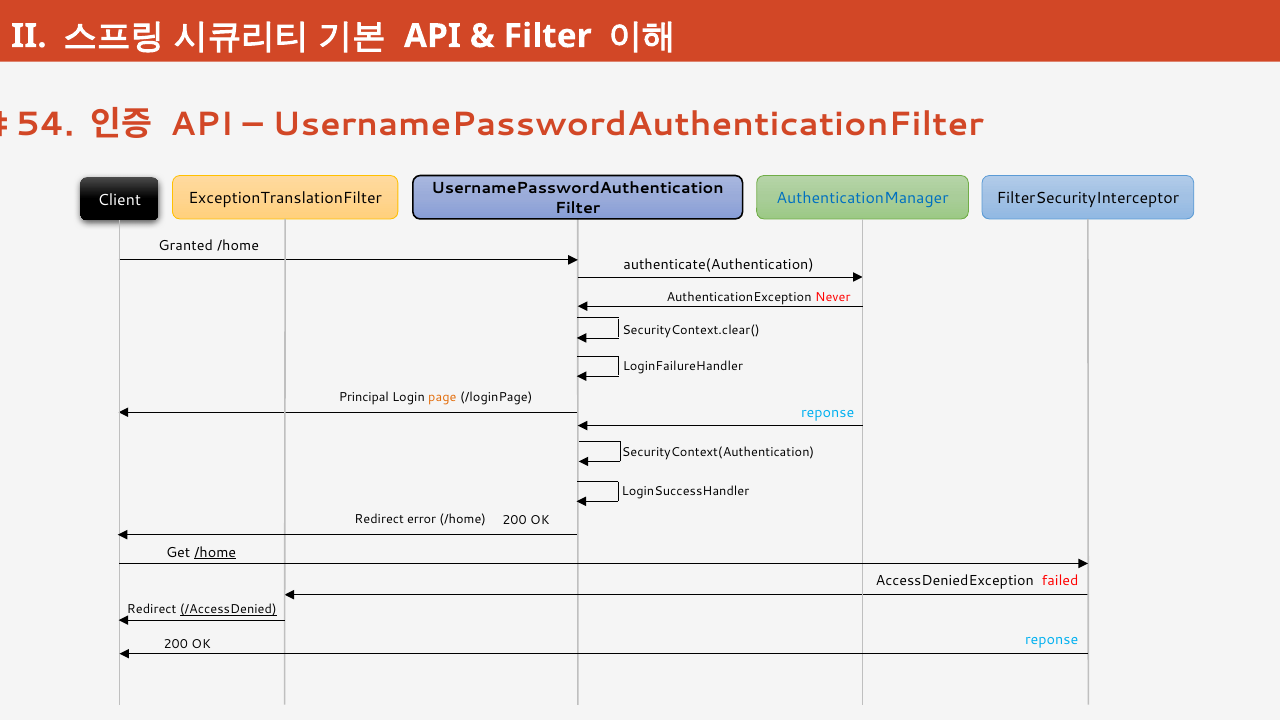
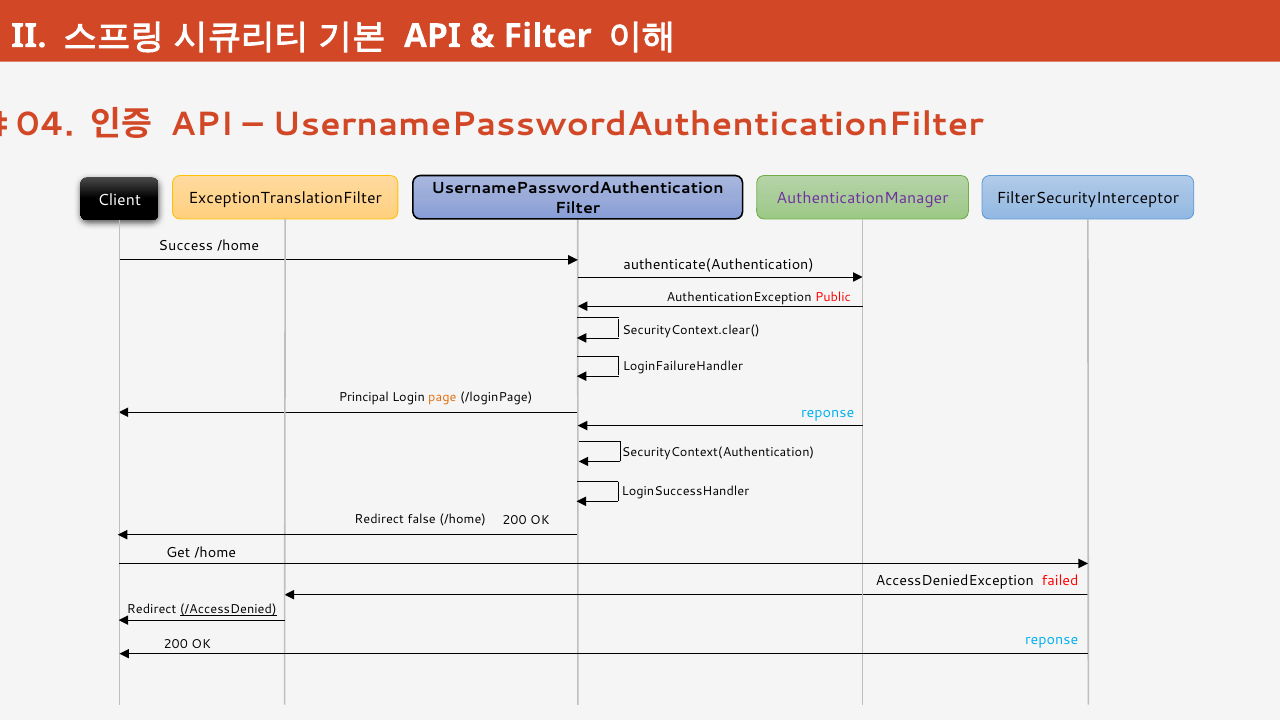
54: 54 -> 04
AuthenticationManager colour: blue -> purple
Granted: Granted -> Success
Never: Never -> Public
error: error -> false
/home at (215, 552) underline: present -> none
